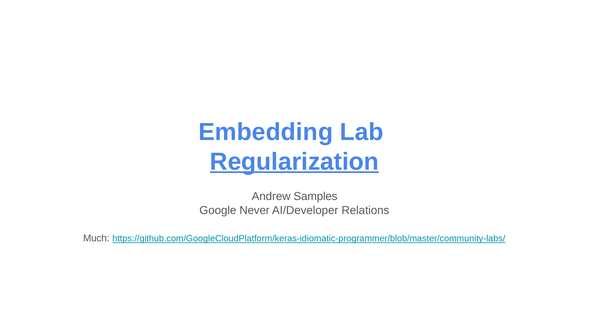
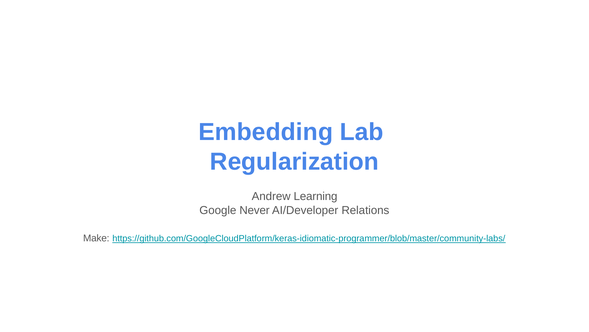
Regularization underline: present -> none
Samples: Samples -> Learning
Much: Much -> Make
